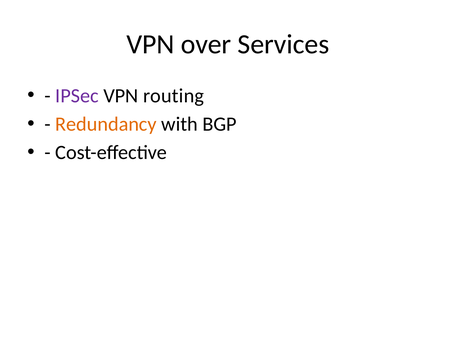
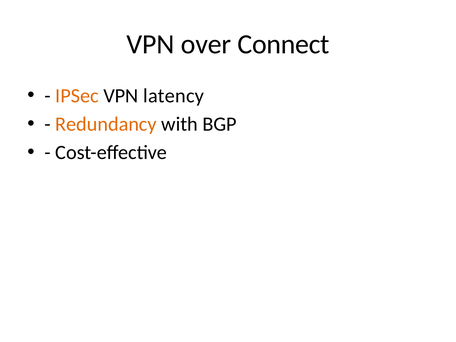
Services: Services -> Connect
IPSec colour: purple -> orange
routing: routing -> latency
